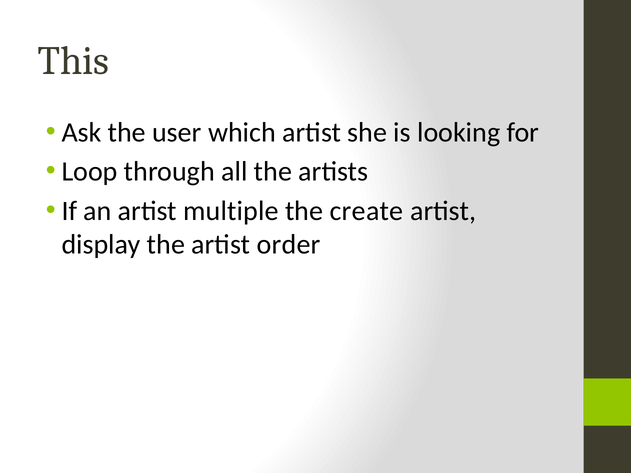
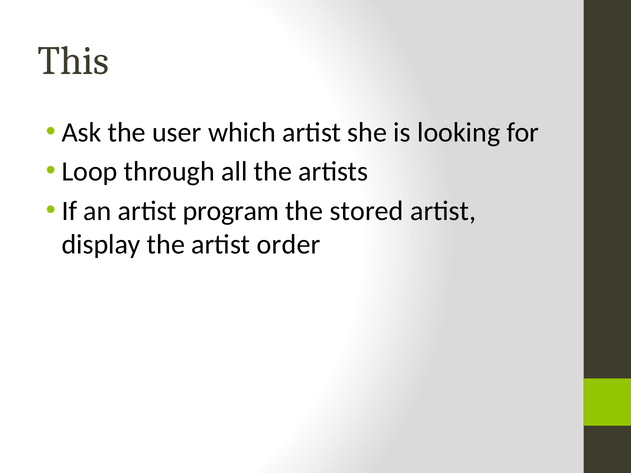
multiple: multiple -> program
create: create -> stored
